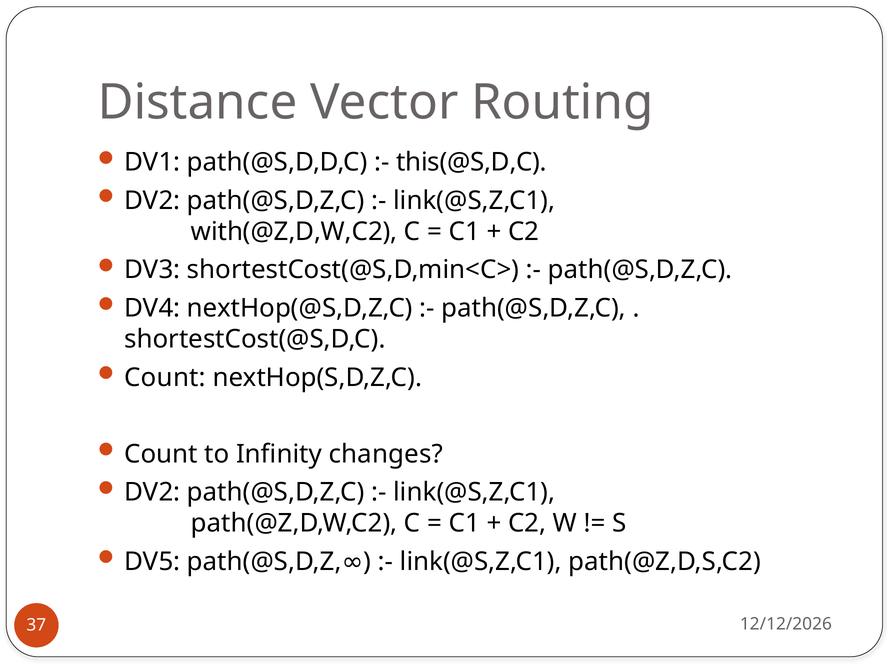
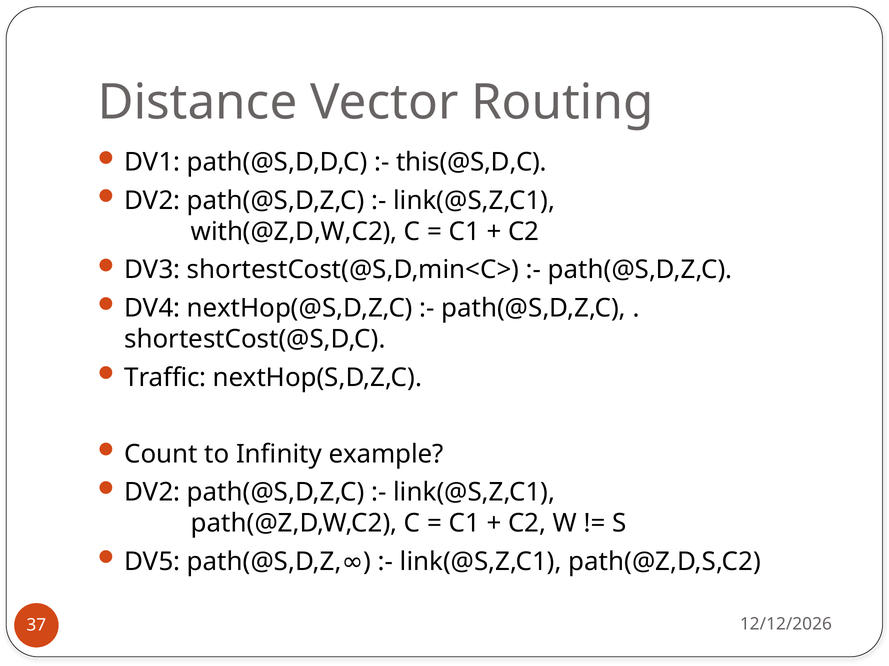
Count at (165, 378): Count -> Traffic
changes: changes -> example
